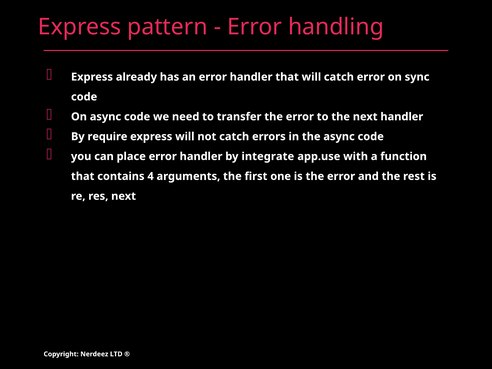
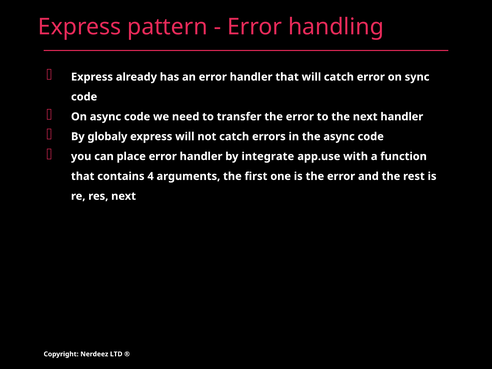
require: require -> globaly
